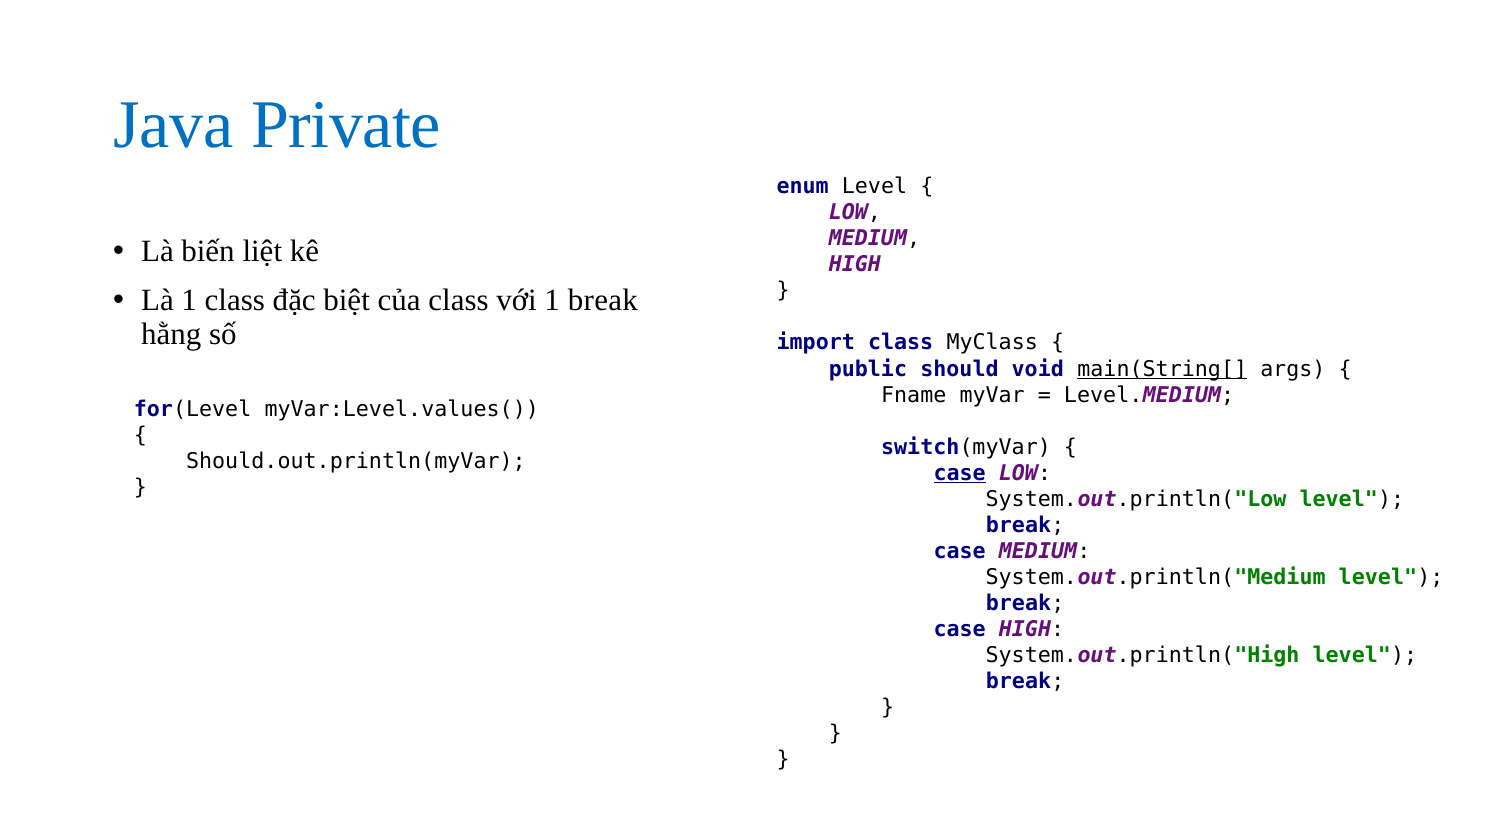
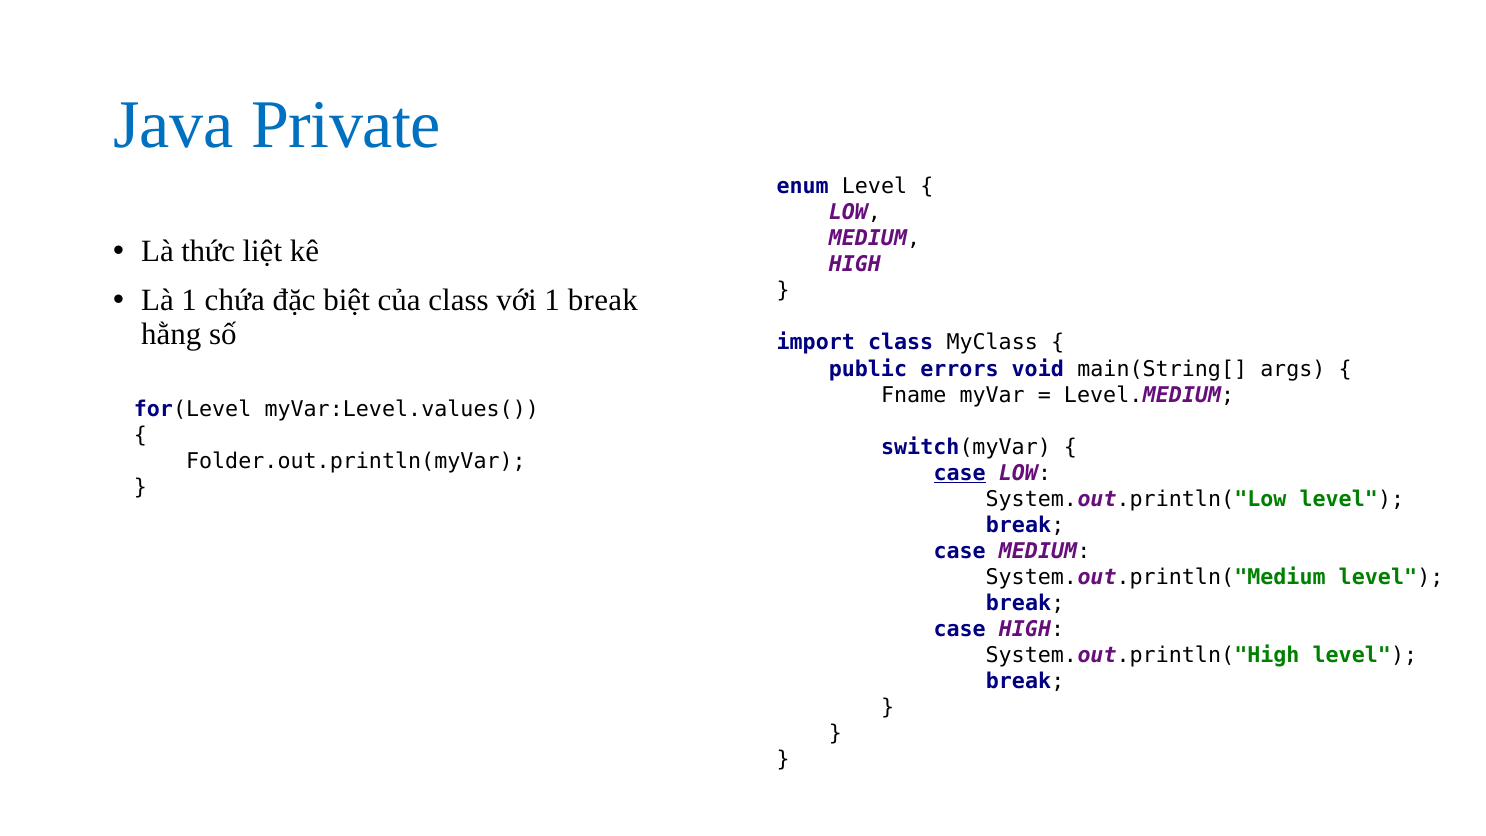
biến: biến -> thức
1 class: class -> chứa
should: should -> errors
main(String[ underline: present -> none
Should.out.println(myVar: Should.out.println(myVar -> Folder.out.println(myVar
